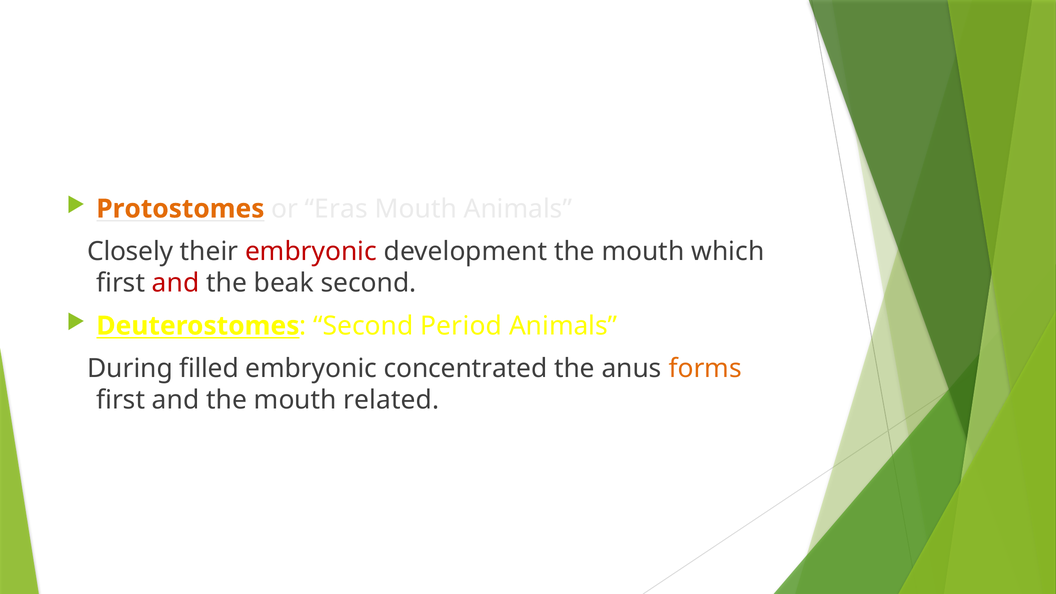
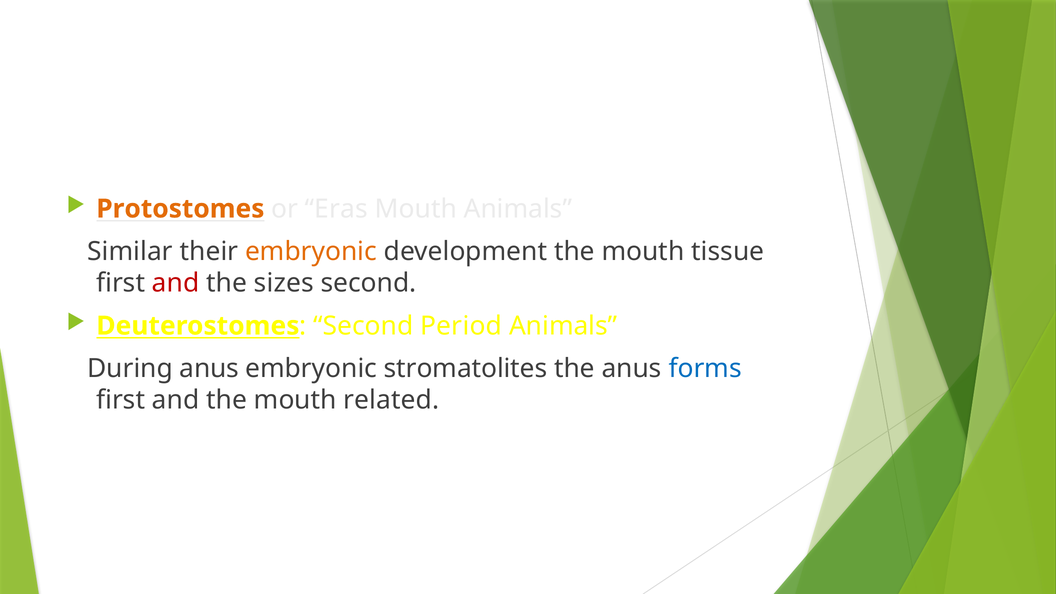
Closely: Closely -> Similar
embryonic at (311, 251) colour: red -> orange
which: which -> tissue
beak: beak -> sizes
During filled: filled -> anus
concentrated: concentrated -> stromatolites
forms colour: orange -> blue
